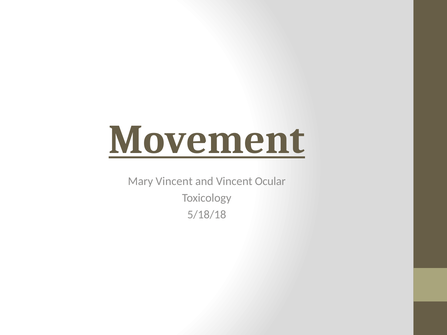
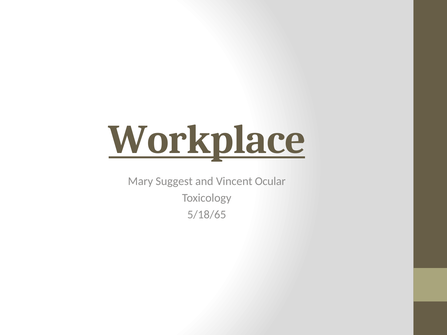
Movement: Movement -> Workplace
Mary Vincent: Vincent -> Suggest
5/18/18: 5/18/18 -> 5/18/65
